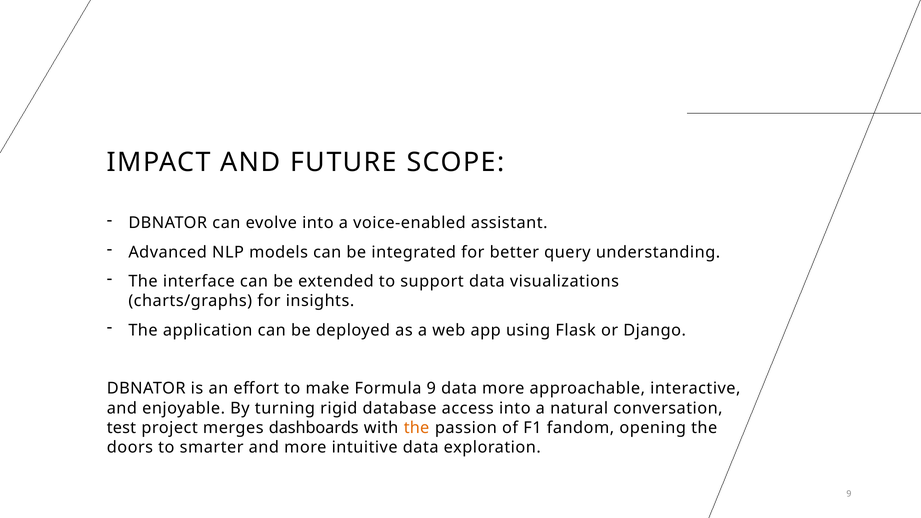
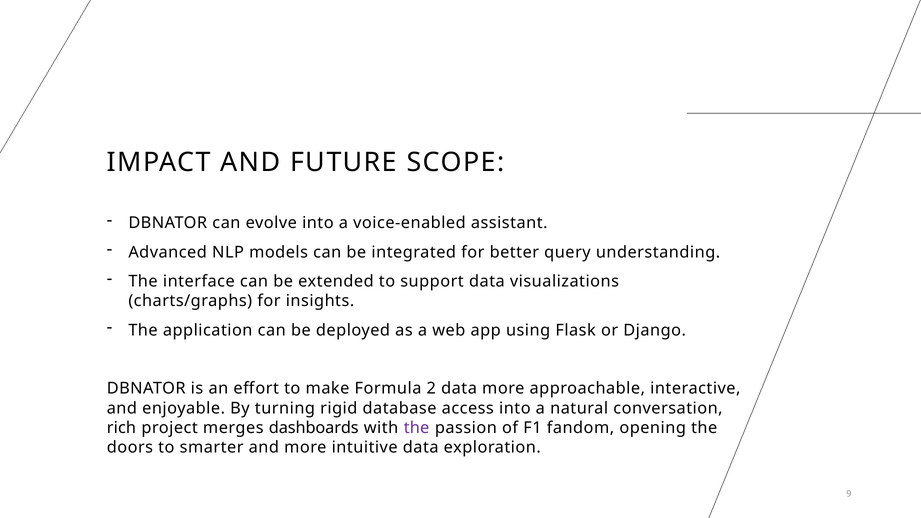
Formula 9: 9 -> 2
test: test -> rich
the at (417, 428) colour: orange -> purple
